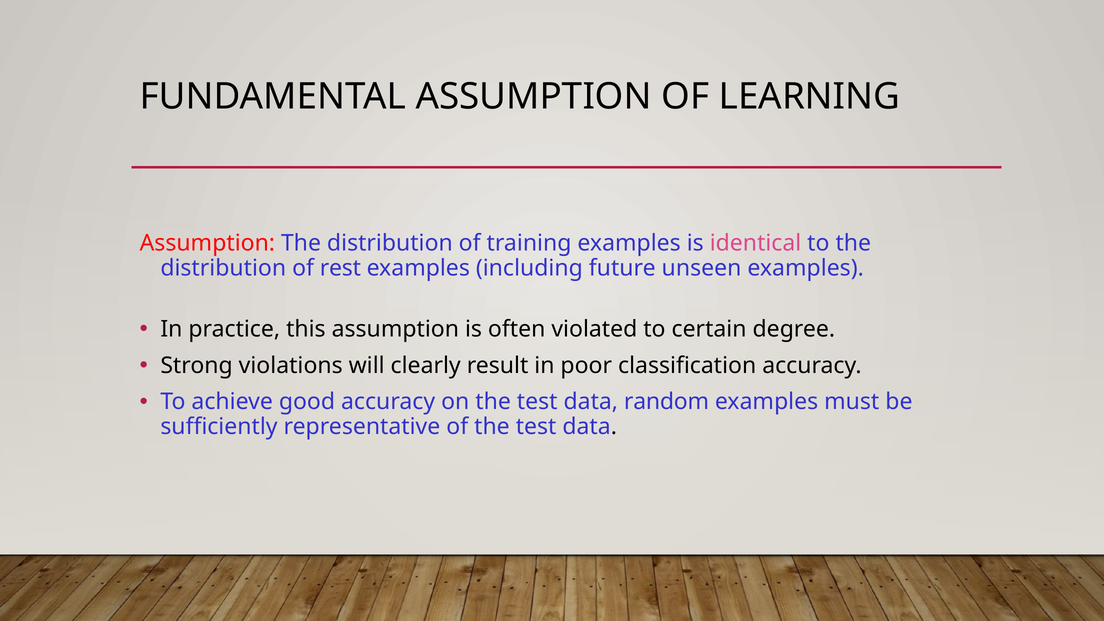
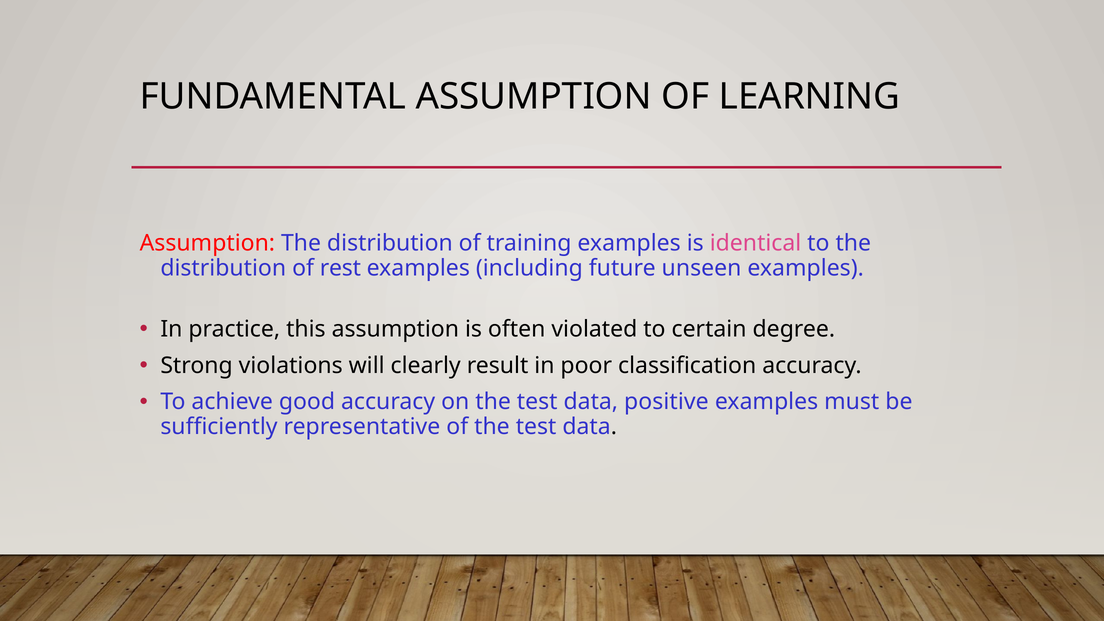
random: random -> positive
